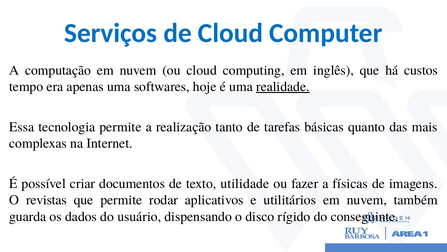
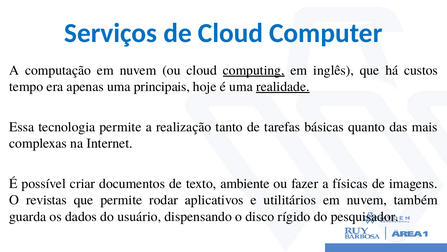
computing underline: none -> present
softwares: softwares -> principais
utilidade: utilidade -> ambiente
conseguinte: conseguinte -> pesquisador
